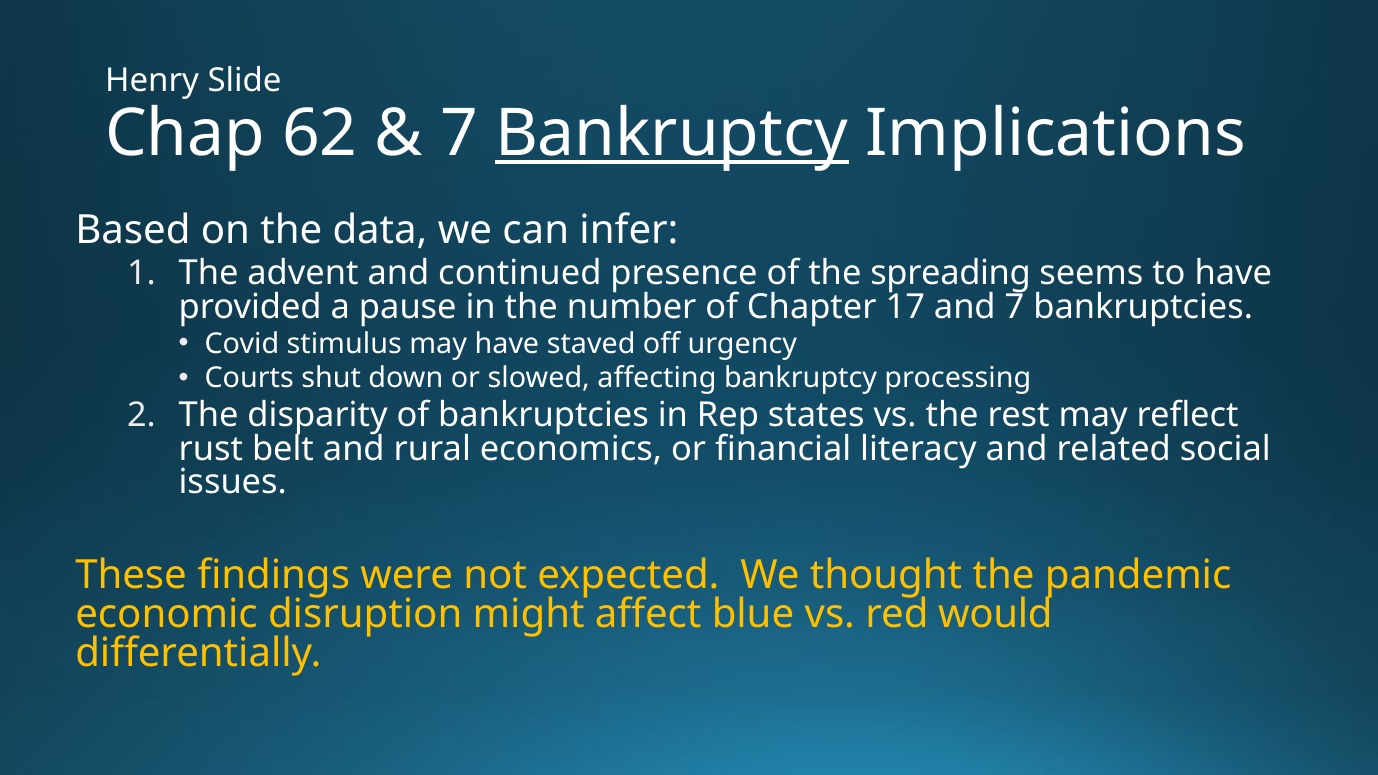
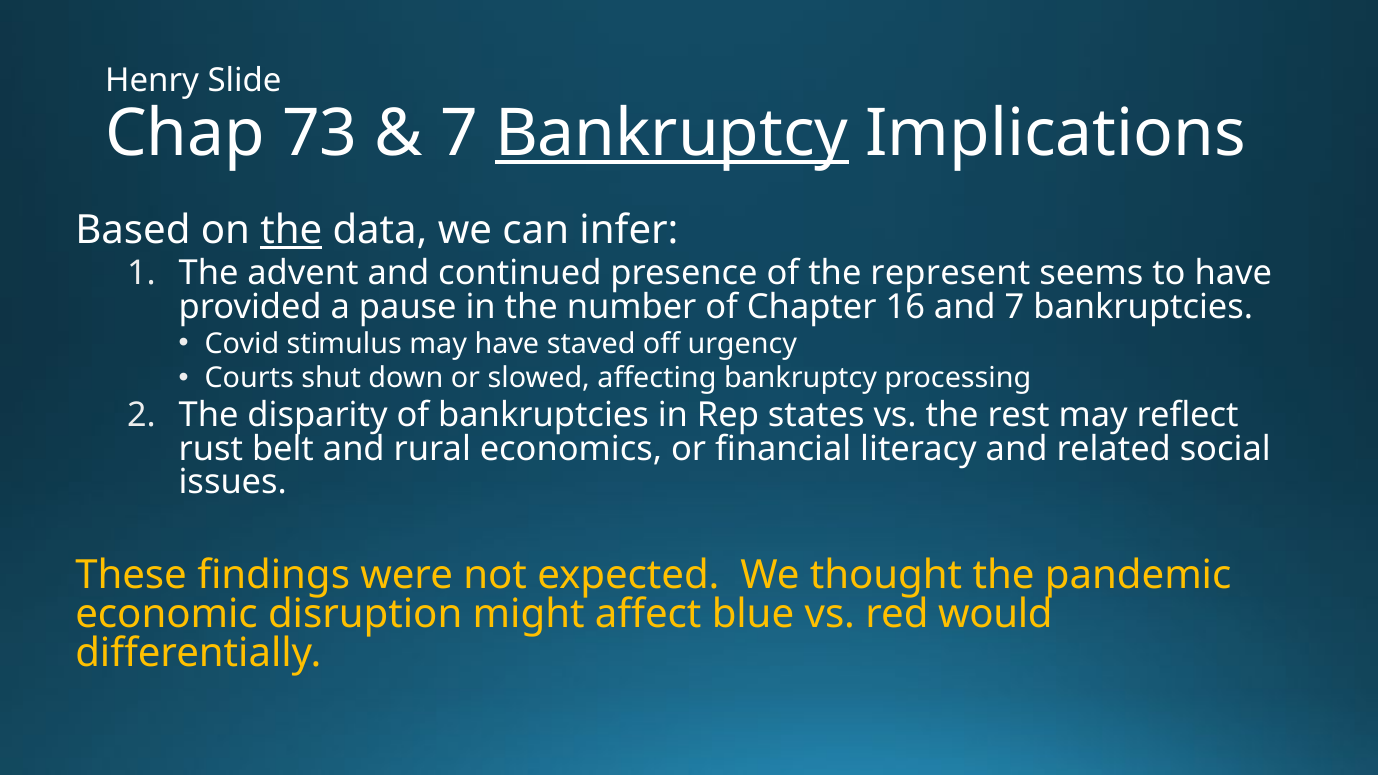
62: 62 -> 73
the at (291, 230) underline: none -> present
spreading: spreading -> represent
17: 17 -> 16
